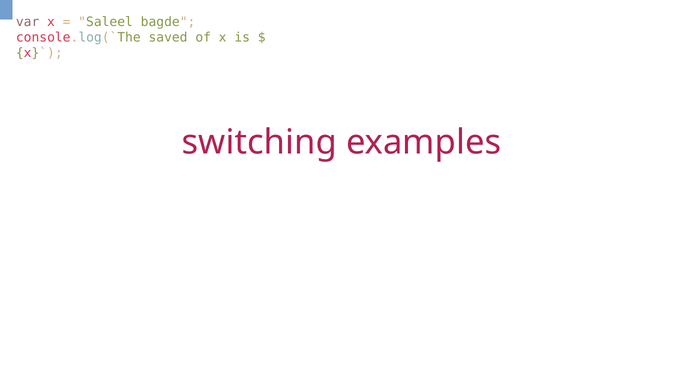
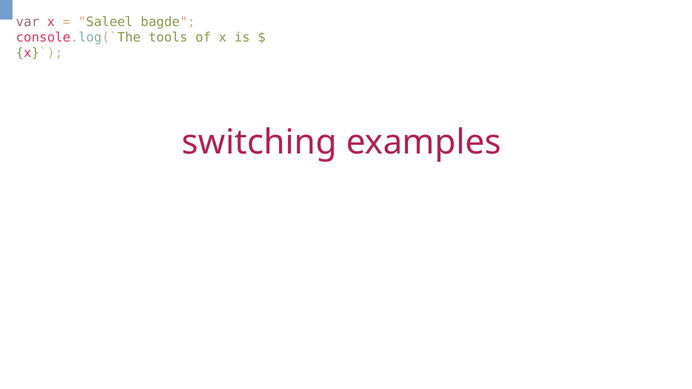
saved: saved -> tools
